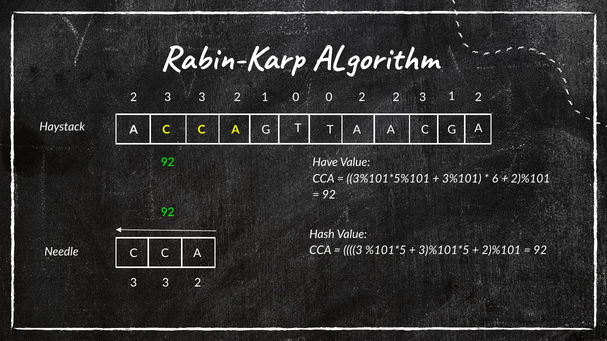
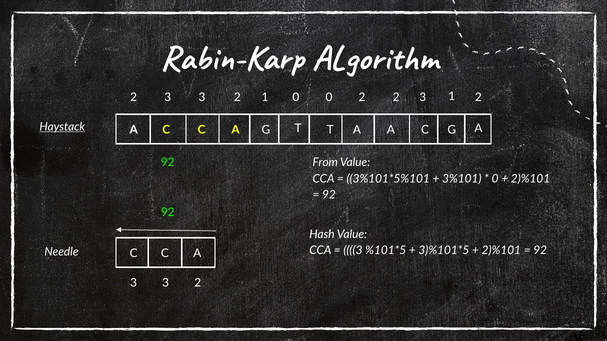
Haystack underline: none -> present
Have: Have -> From
6 at (495, 179): 6 -> 0
